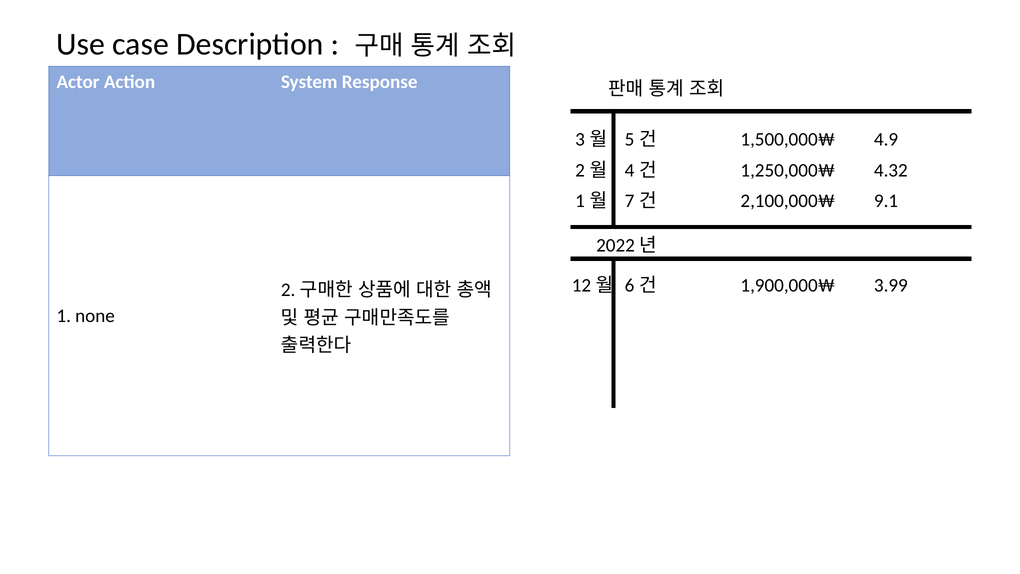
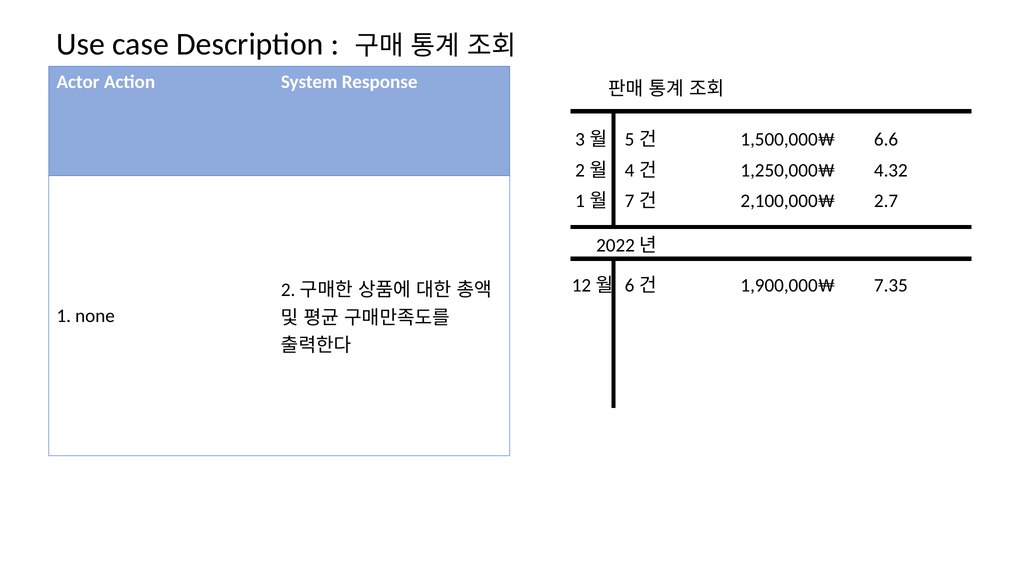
4.9: 4.9 -> 6.6
9.1: 9.1 -> 2.7
3.99: 3.99 -> 7.35
